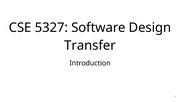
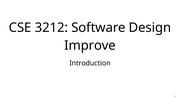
5327: 5327 -> 3212
Transfer: Transfer -> Improve
